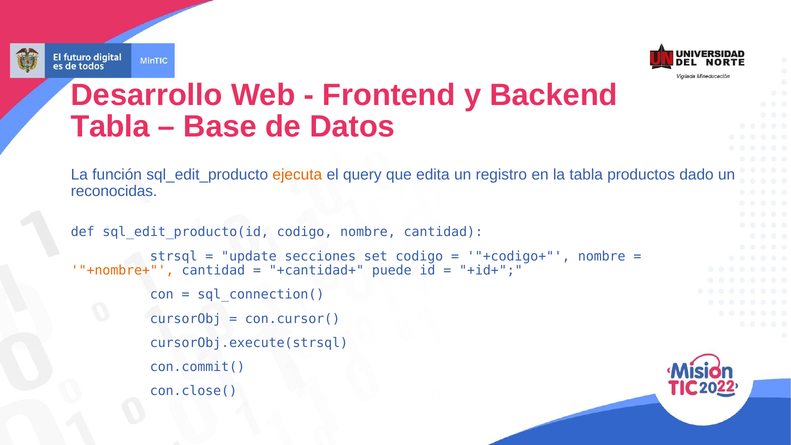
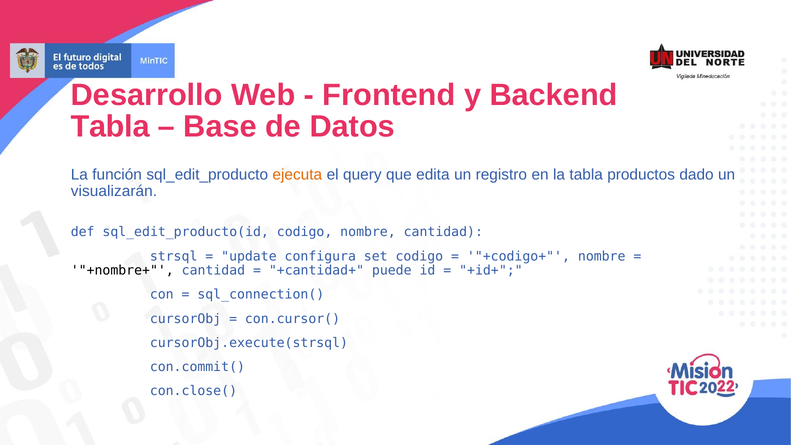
reconocidas: reconocidas -> visualizarán
secciones: secciones -> configura
+nombre+ colour: orange -> black
